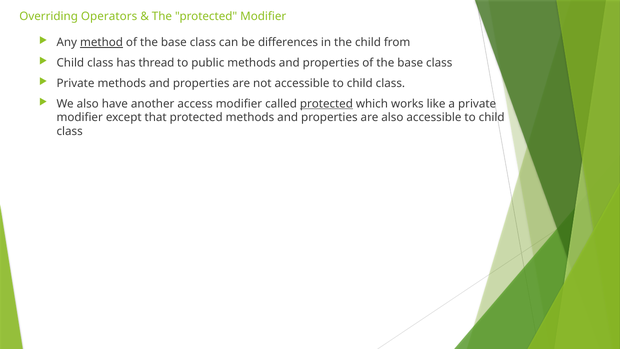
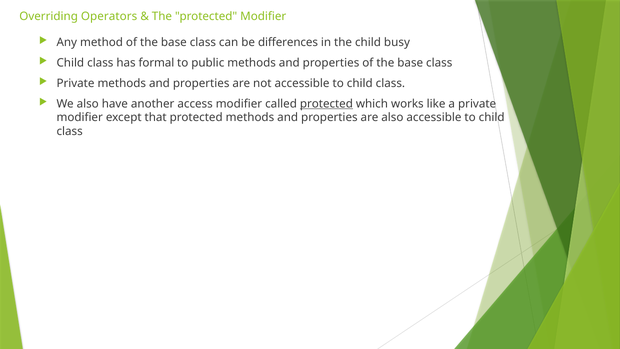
method underline: present -> none
from: from -> busy
thread: thread -> formal
